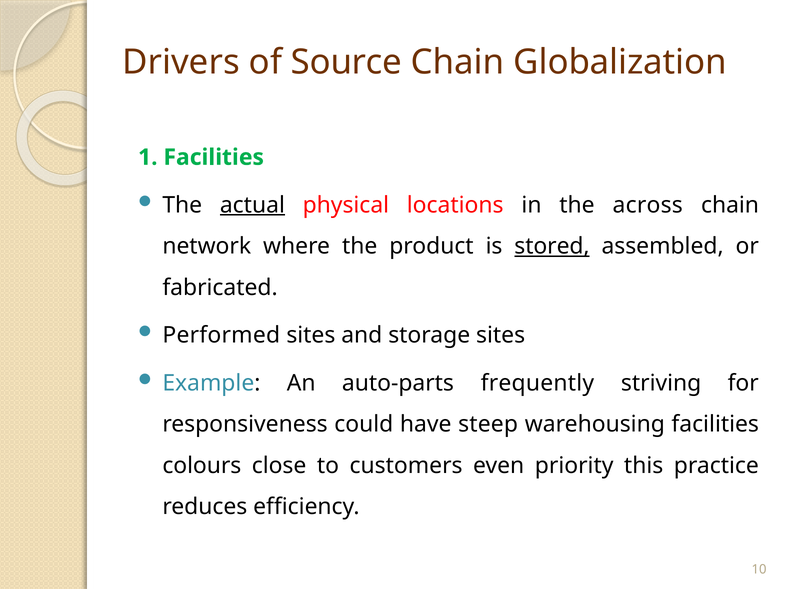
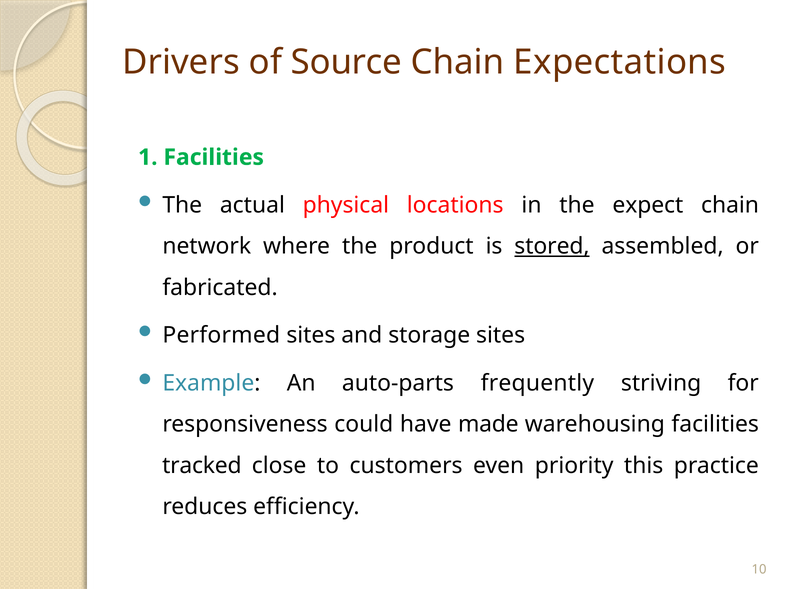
Globalization: Globalization -> Expectations
actual underline: present -> none
across: across -> expect
steep: steep -> made
colours: colours -> tracked
